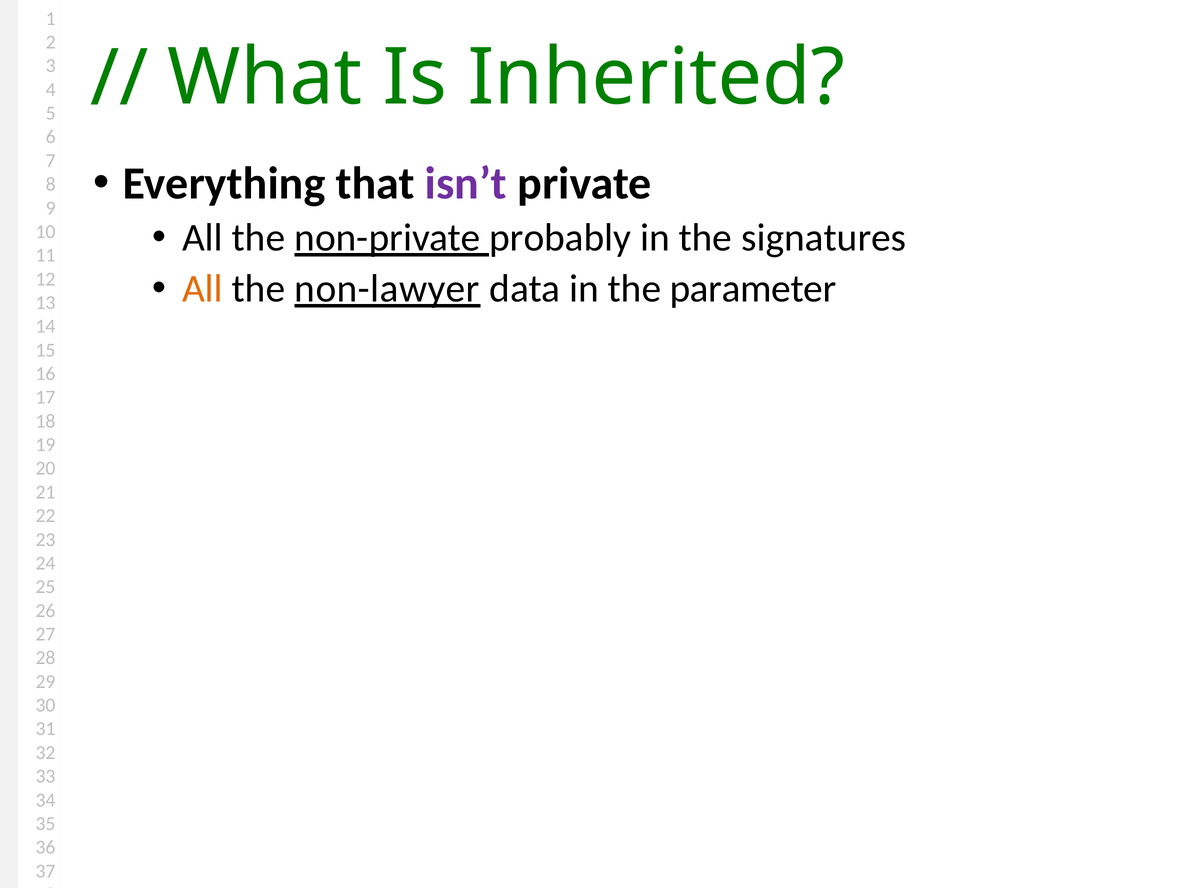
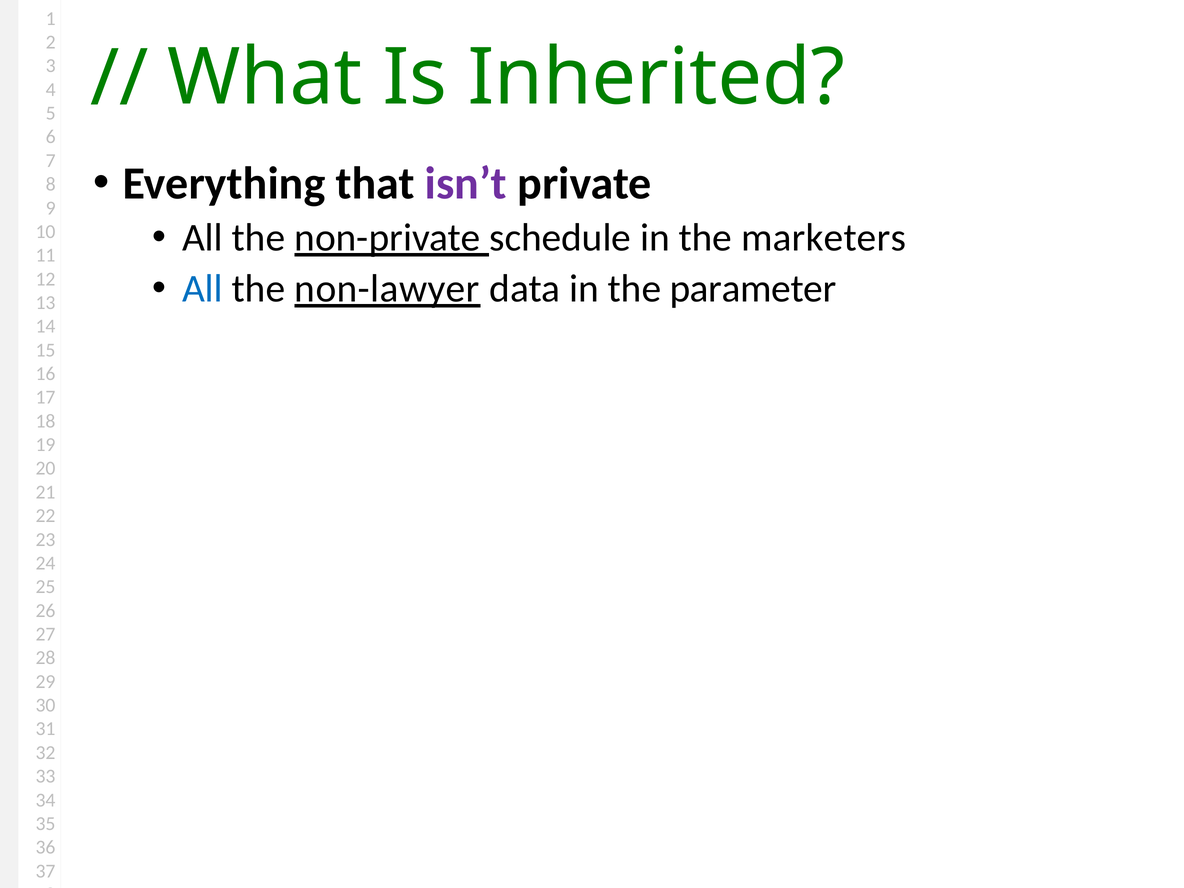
probably: probably -> schedule
signatures: signatures -> marketers
All at (202, 289) colour: orange -> blue
